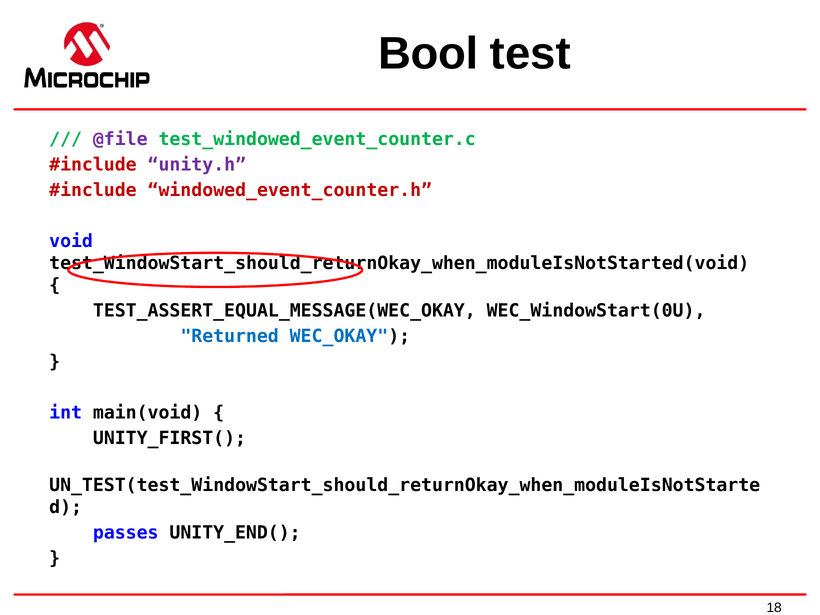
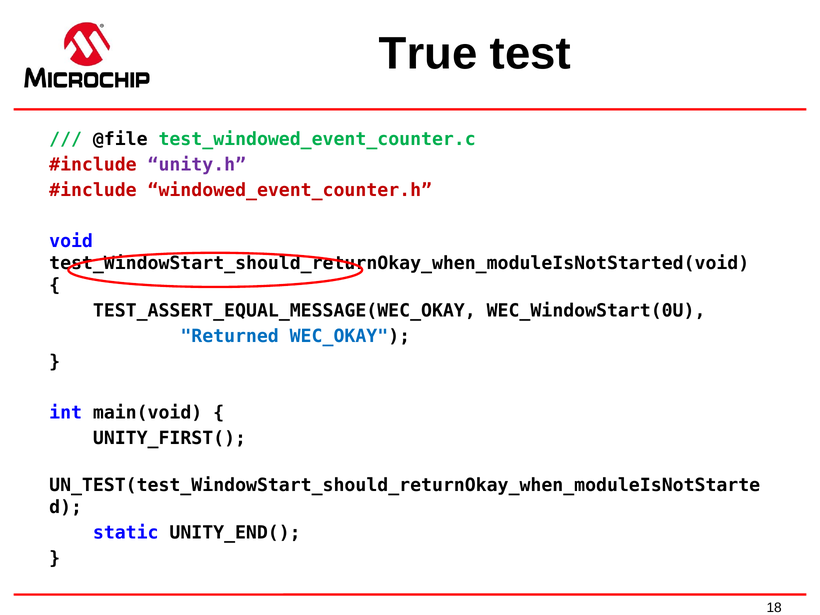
Bool: Bool -> True
@file colour: purple -> black
passes: passes -> static
